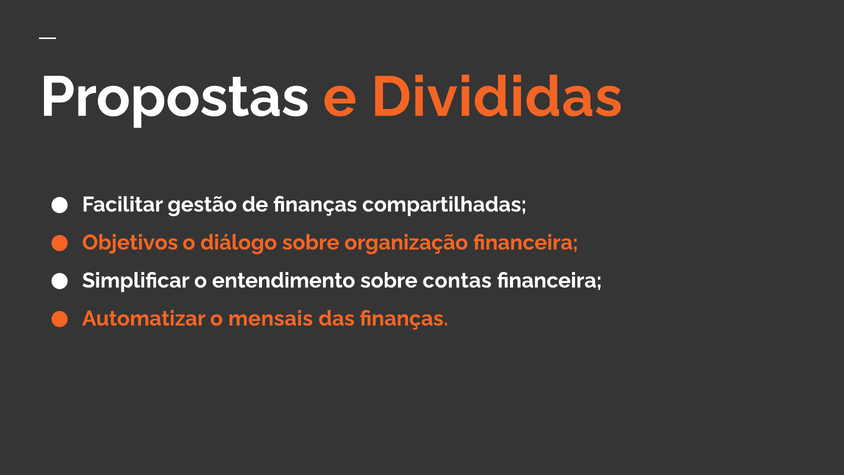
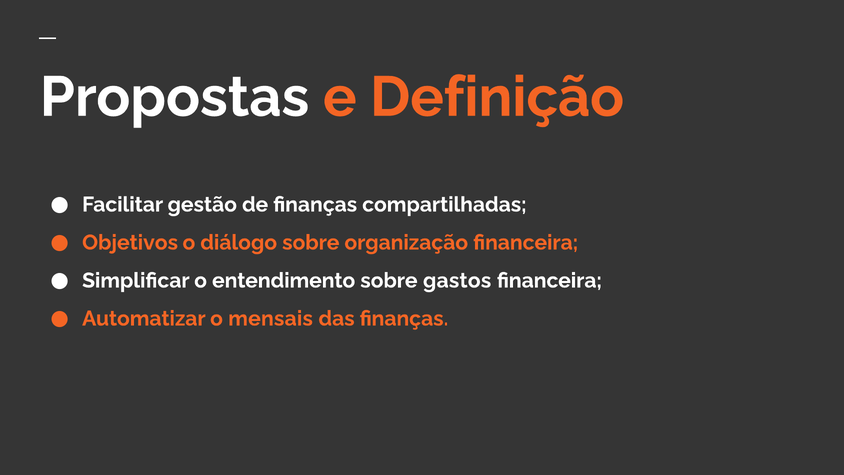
Divididas: Divididas -> Definição
contas: contas -> gastos
